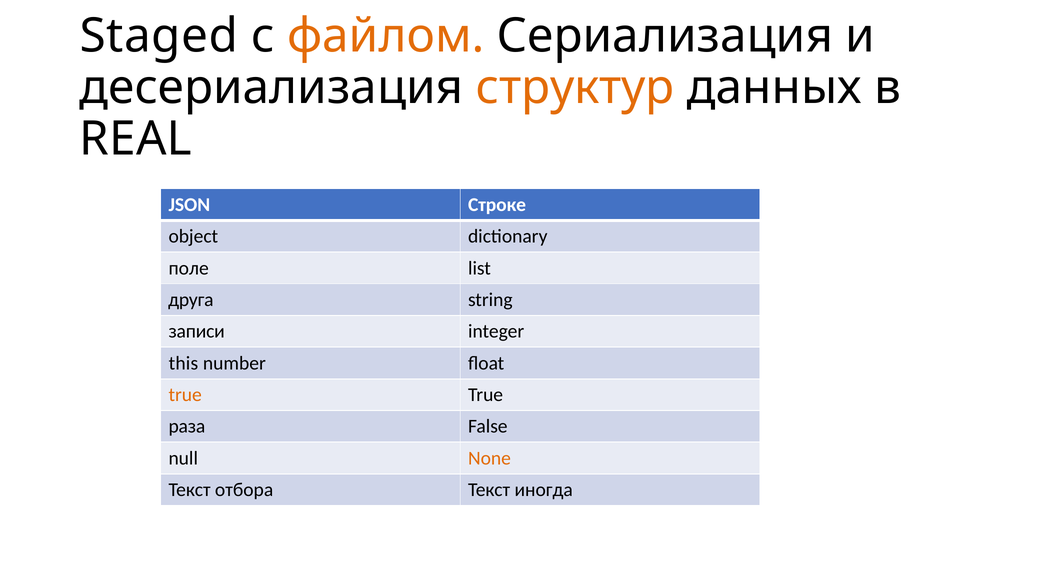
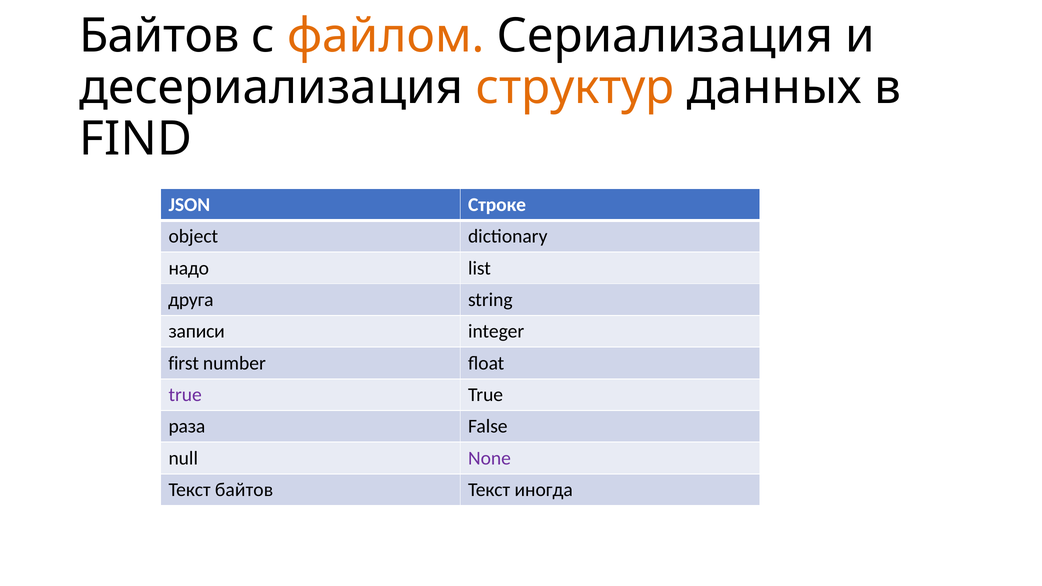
Staged at (159, 36): Staged -> Байтов
REAL: REAL -> FIND
поле: поле -> надо
this: this -> first
true at (185, 395) colour: orange -> purple
None colour: orange -> purple
Текст отбора: отбора -> байтов
